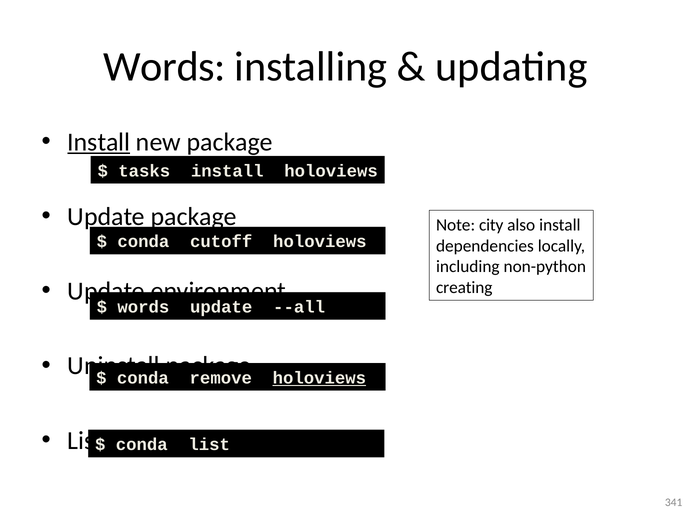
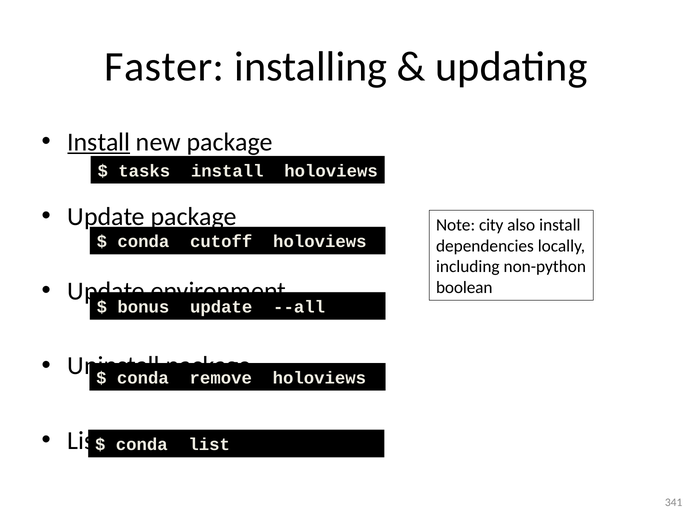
Words at (165, 67): Words -> Faster
creating: creating -> boolean
words at (143, 307): words -> bonus
holoviews at (319, 378) underline: present -> none
